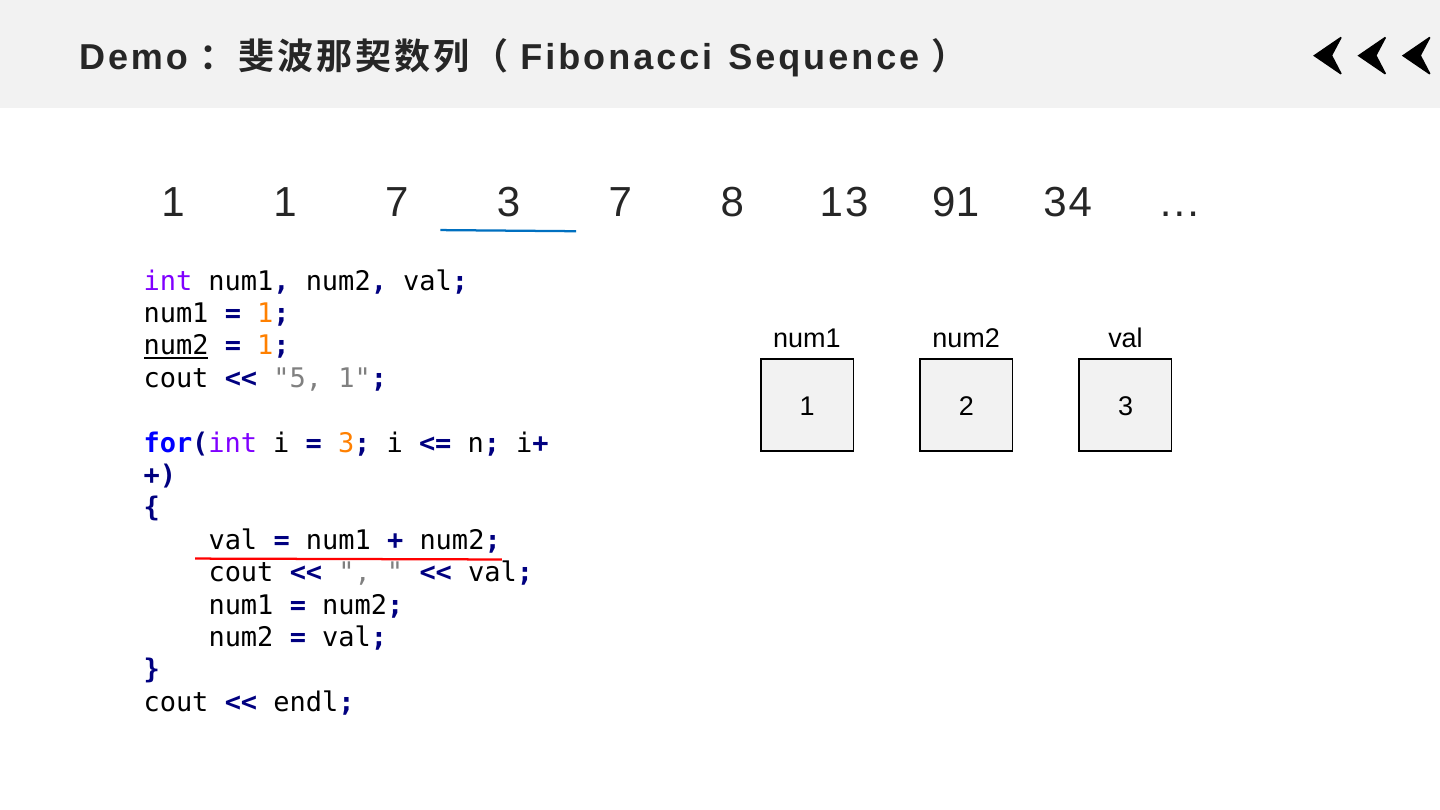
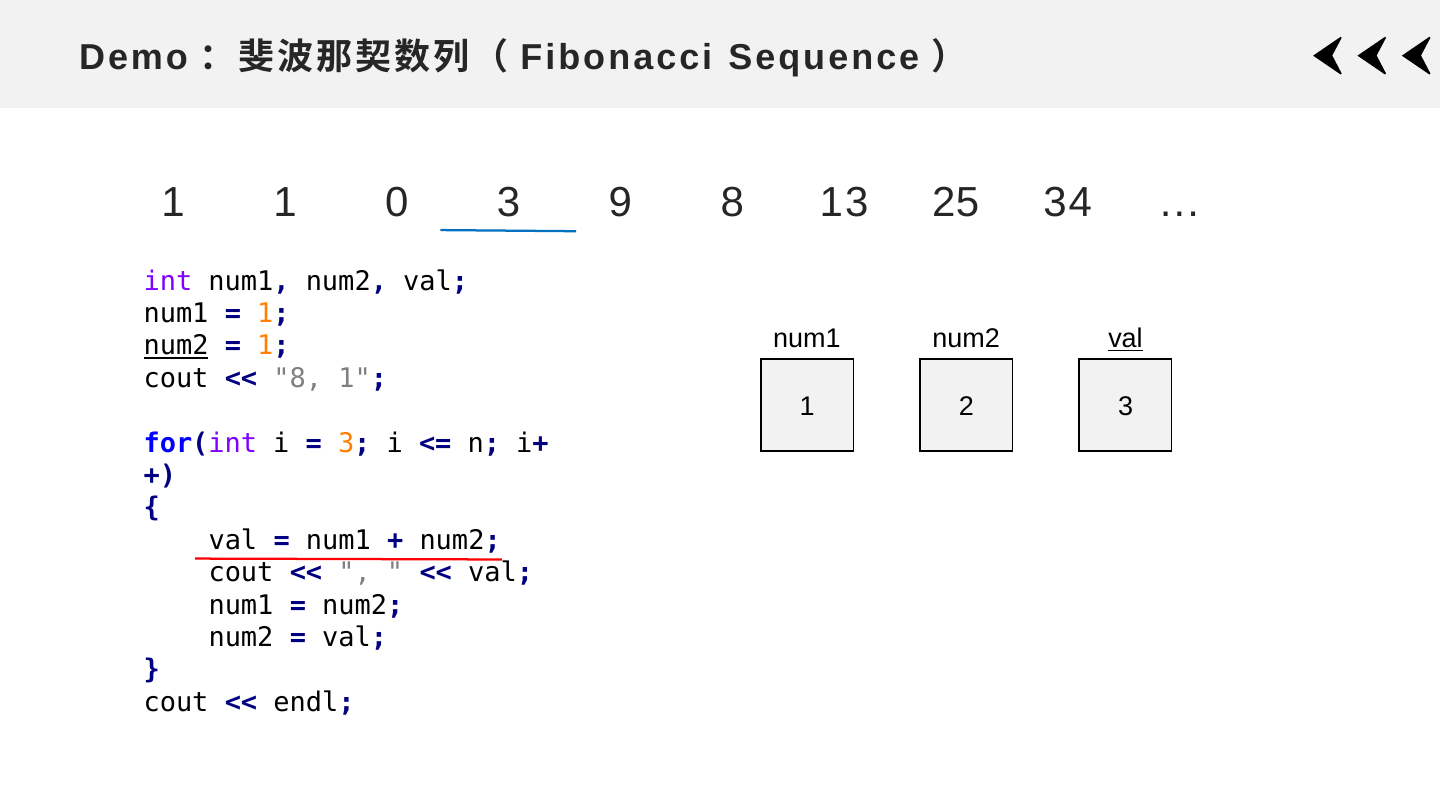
1 7: 7 -> 0
3 7: 7 -> 9
91: 91 -> 25
val at (1125, 339) underline: none -> present
5 at (298, 378): 5 -> 8
